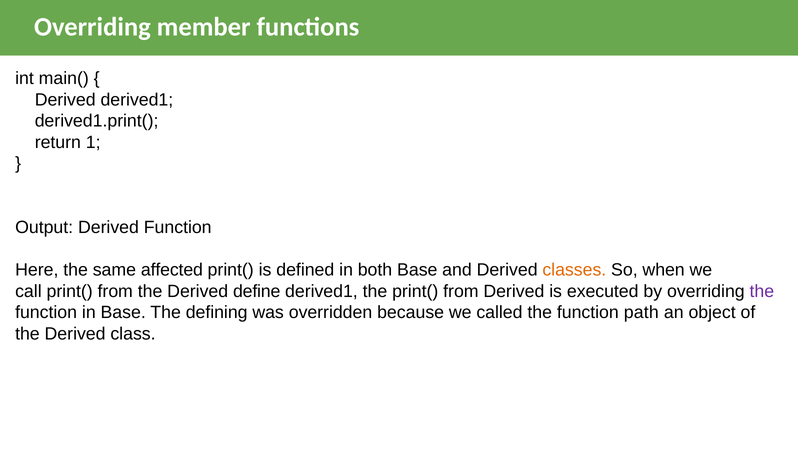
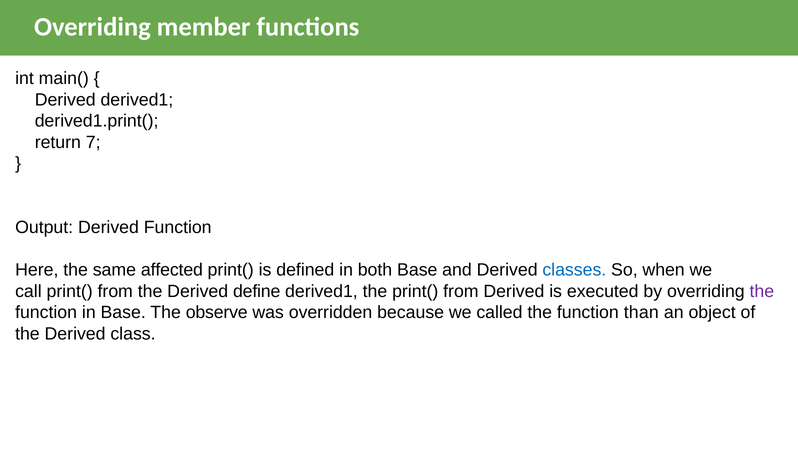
1: 1 -> 7
classes colour: orange -> blue
defining: defining -> observe
path: path -> than
